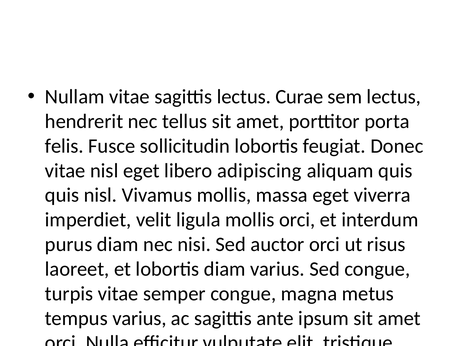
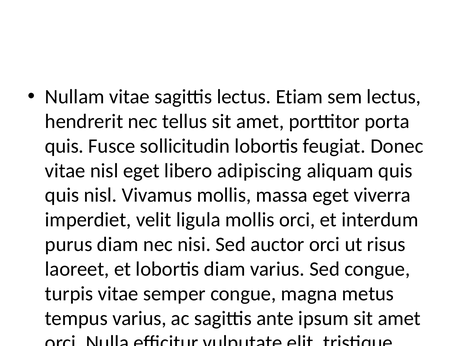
Curae: Curae -> Etiam
felis at (64, 146): felis -> quis
